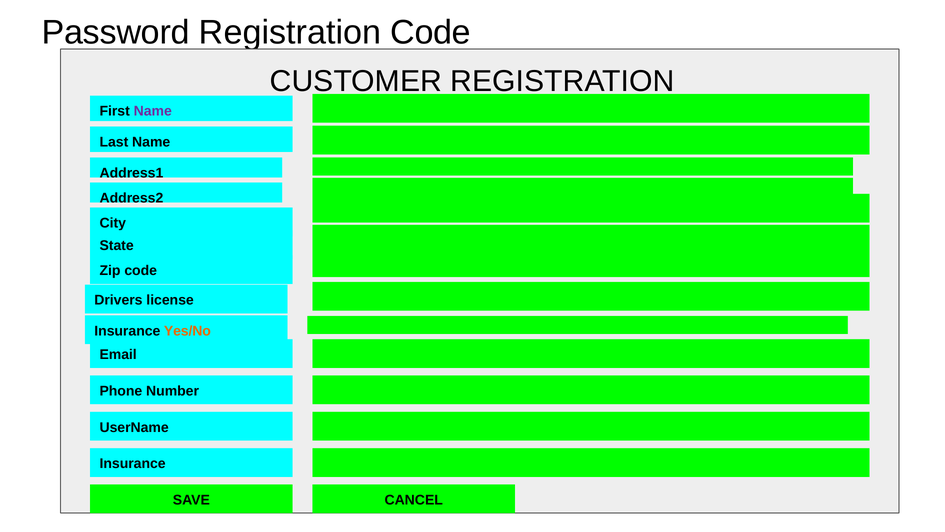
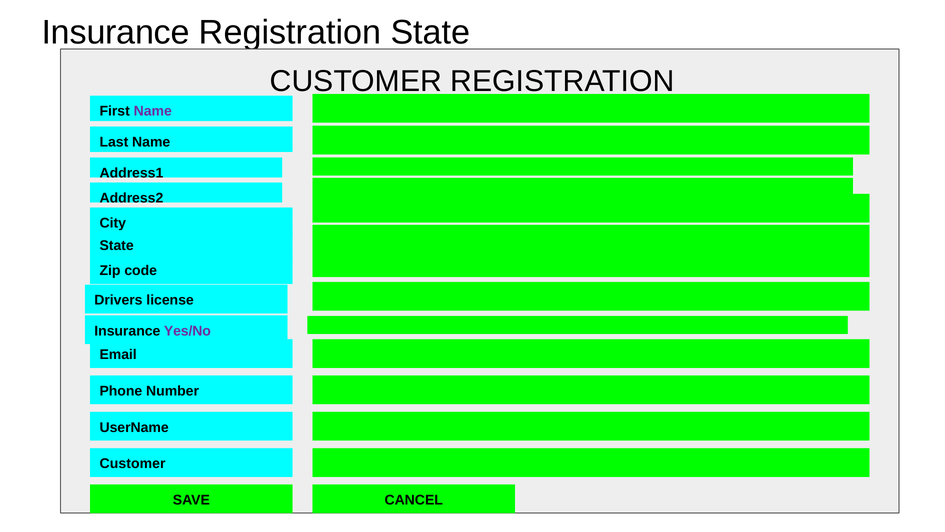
Password at (116, 32): Password -> Insurance
Registration Code: Code -> State
Yes/No colour: orange -> purple
Insurance at (133, 463): Insurance -> Customer
